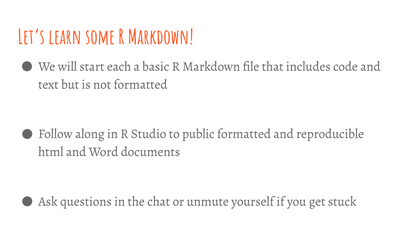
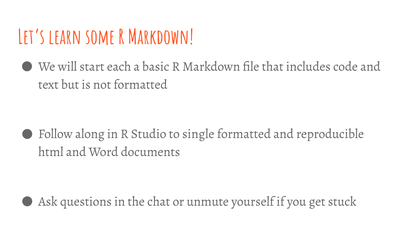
public: public -> single
